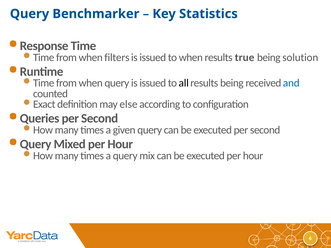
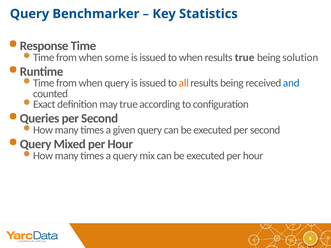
filters: filters -> some
all colour: black -> orange
may else: else -> true
